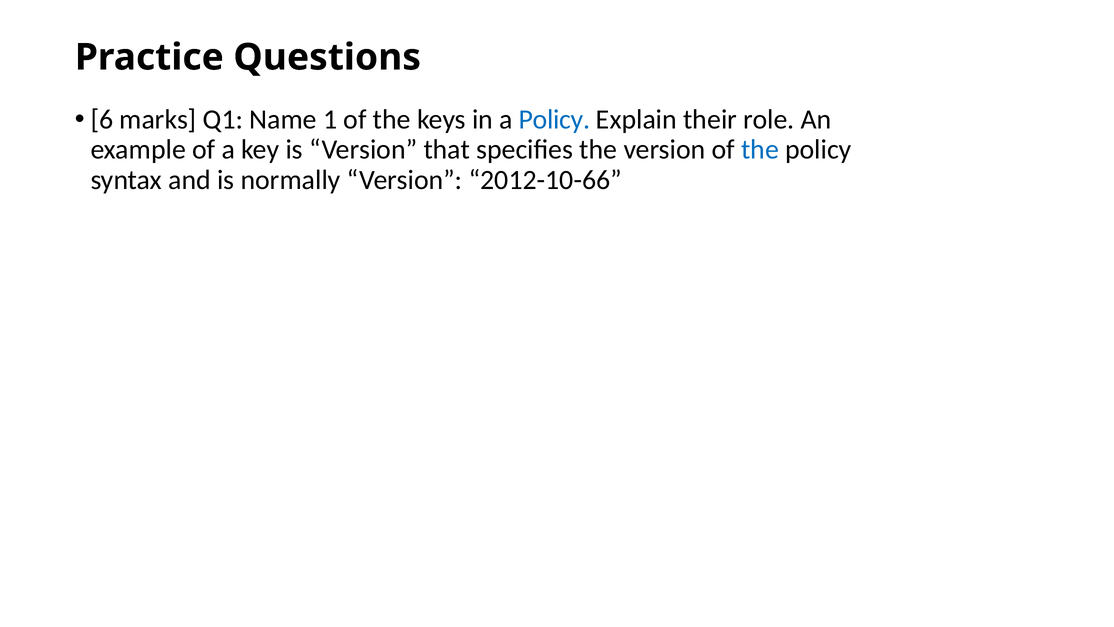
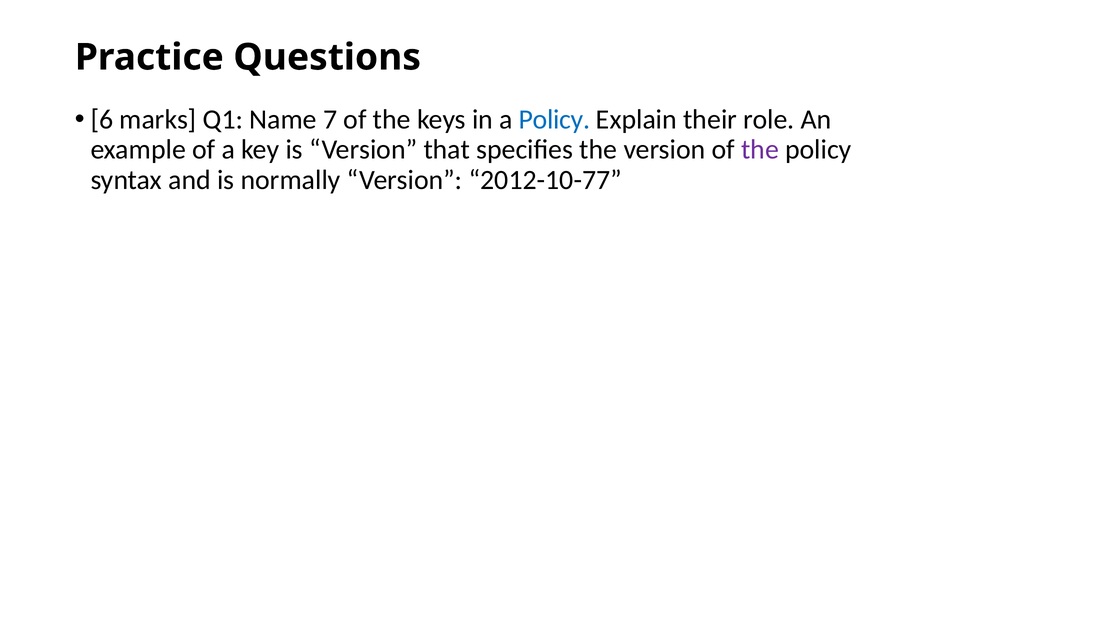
1: 1 -> 7
the at (760, 150) colour: blue -> purple
2012-10-66: 2012-10-66 -> 2012-10-77
